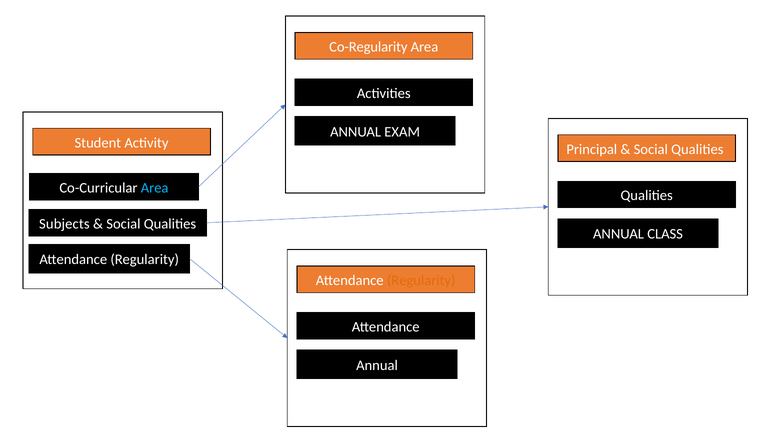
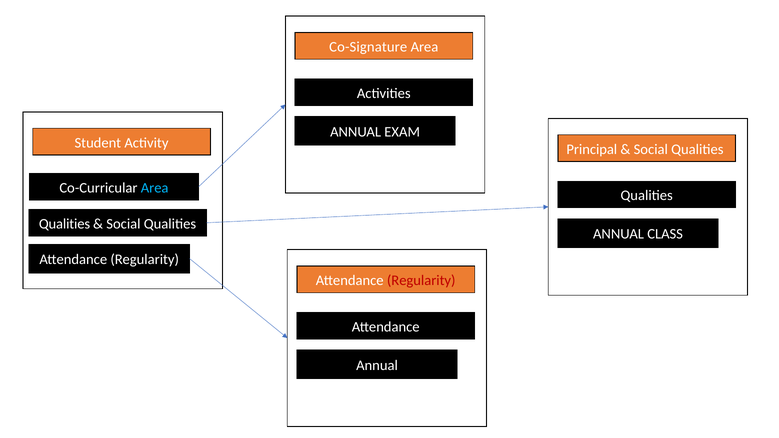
Co-Regularity: Co-Regularity -> Co-Signature
Subjects at (64, 224): Subjects -> Qualities
Regularity at (421, 281) colour: orange -> red
